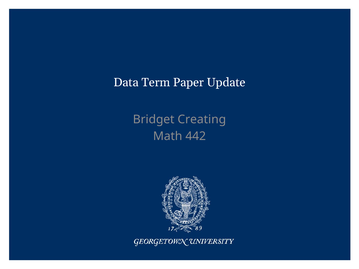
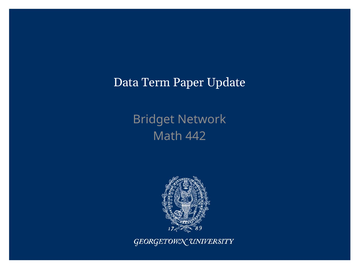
Creating: Creating -> Network
